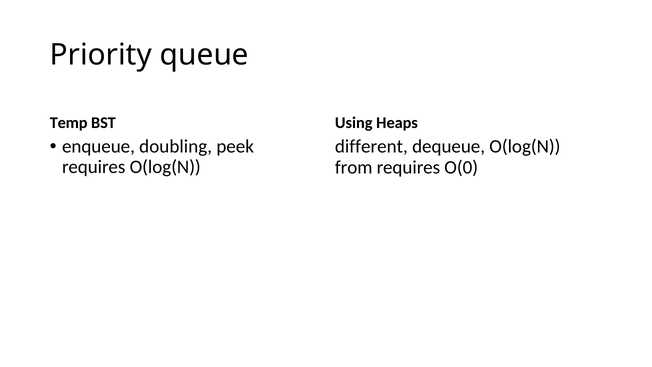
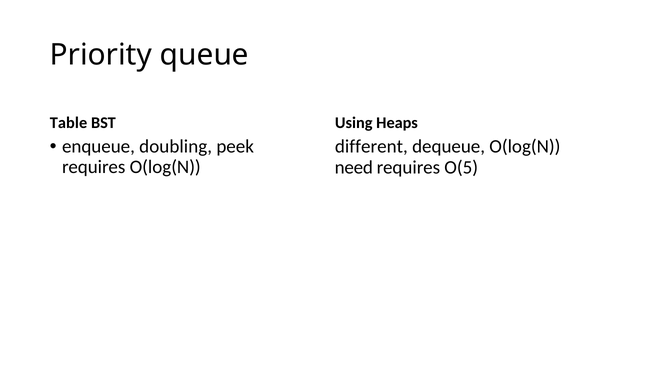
Temp: Temp -> Table
from: from -> need
O(0: O(0 -> O(5
